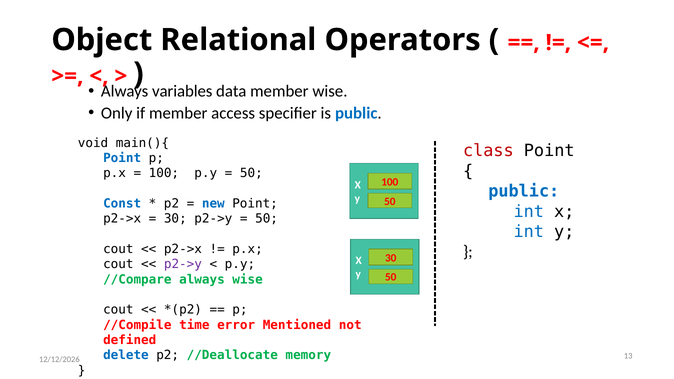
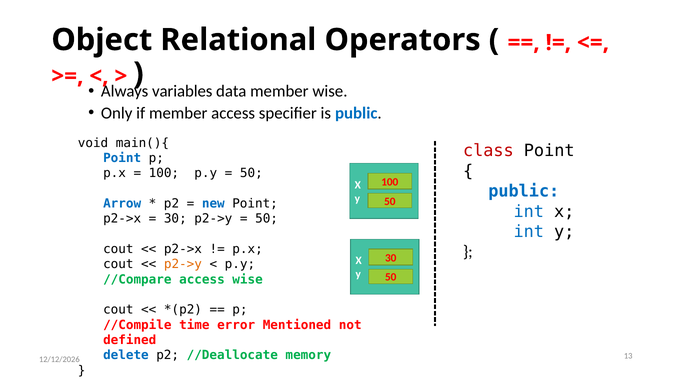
Const: Const -> Arrow
p2->y at (183, 264) colour: purple -> orange
//Compare always: always -> access
